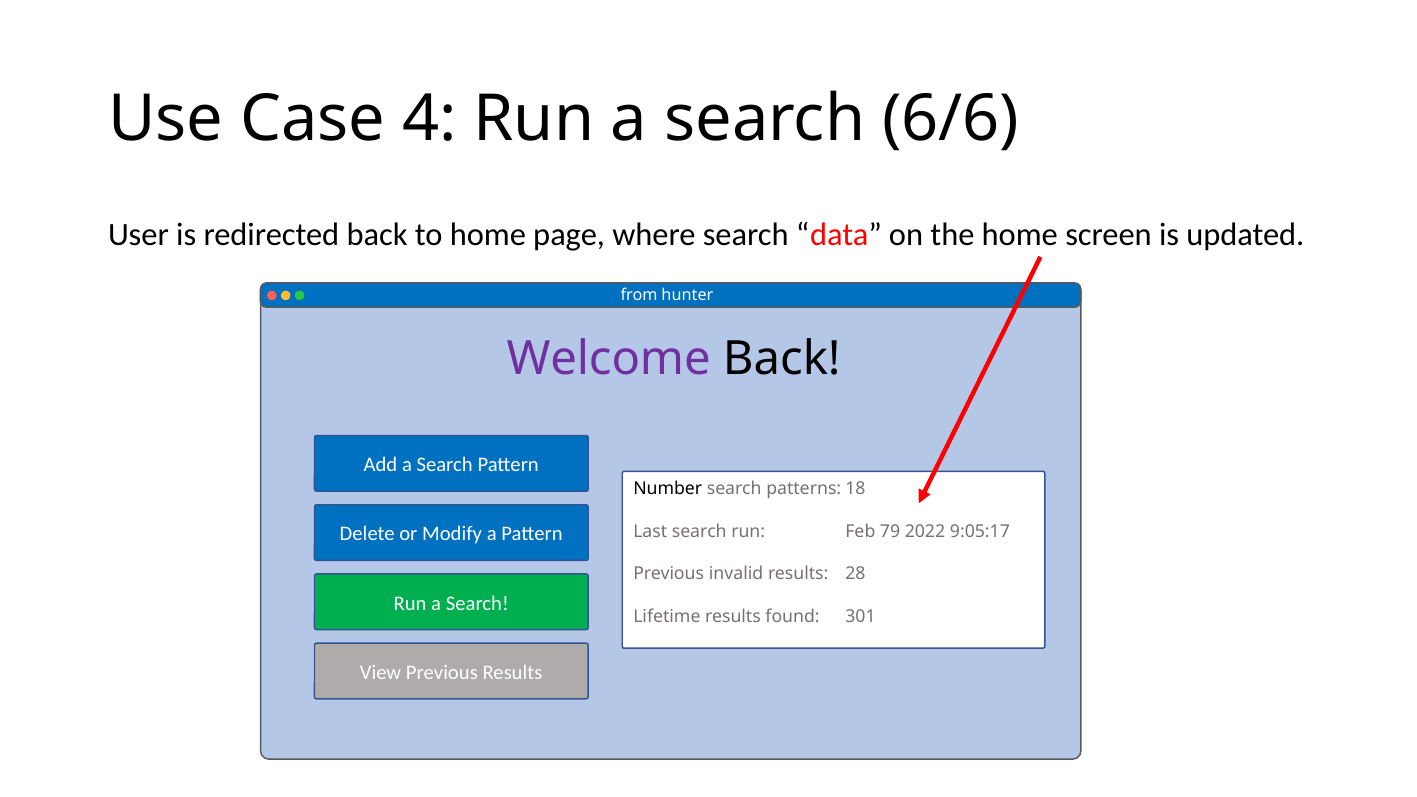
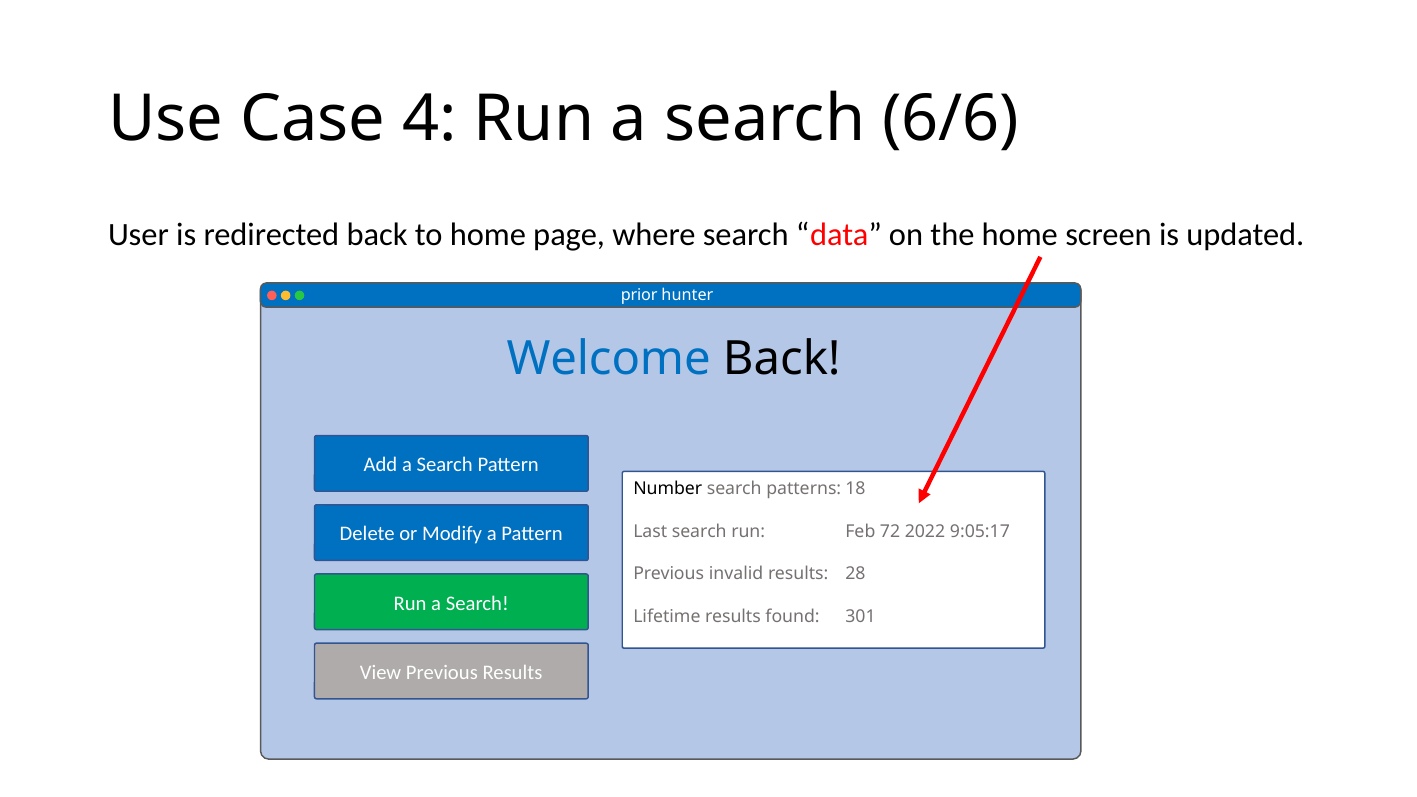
from: from -> prior
Welcome colour: purple -> blue
79: 79 -> 72
